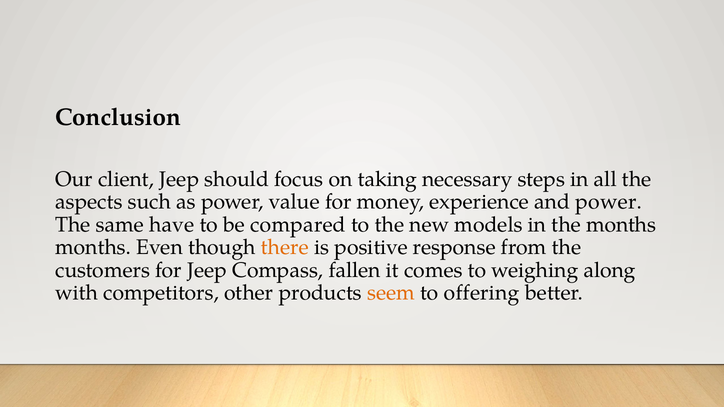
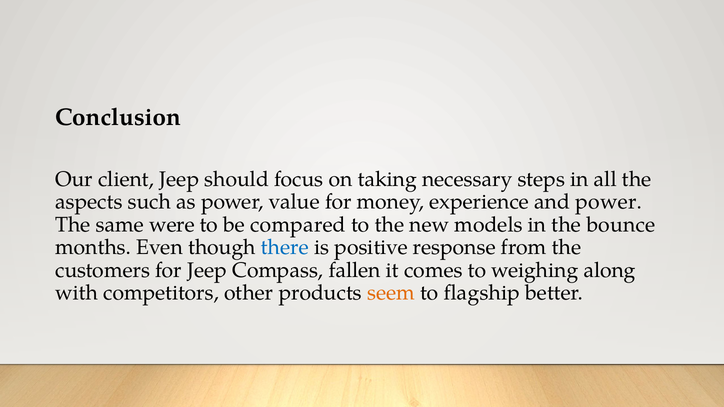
have: have -> were
the months: months -> bounce
there colour: orange -> blue
offering: offering -> flagship
